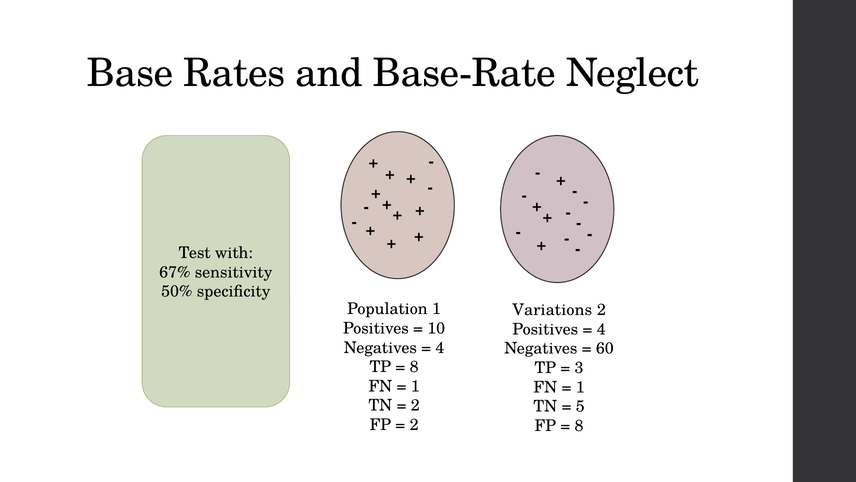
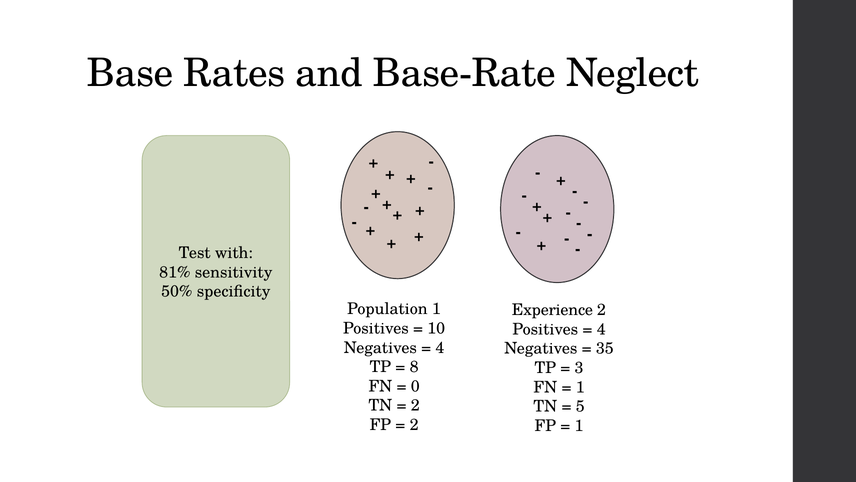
67%: 67% -> 81%
Variations: Variations -> Experience
60: 60 -> 35
1 at (415, 386): 1 -> 0
8 at (579, 425): 8 -> 1
